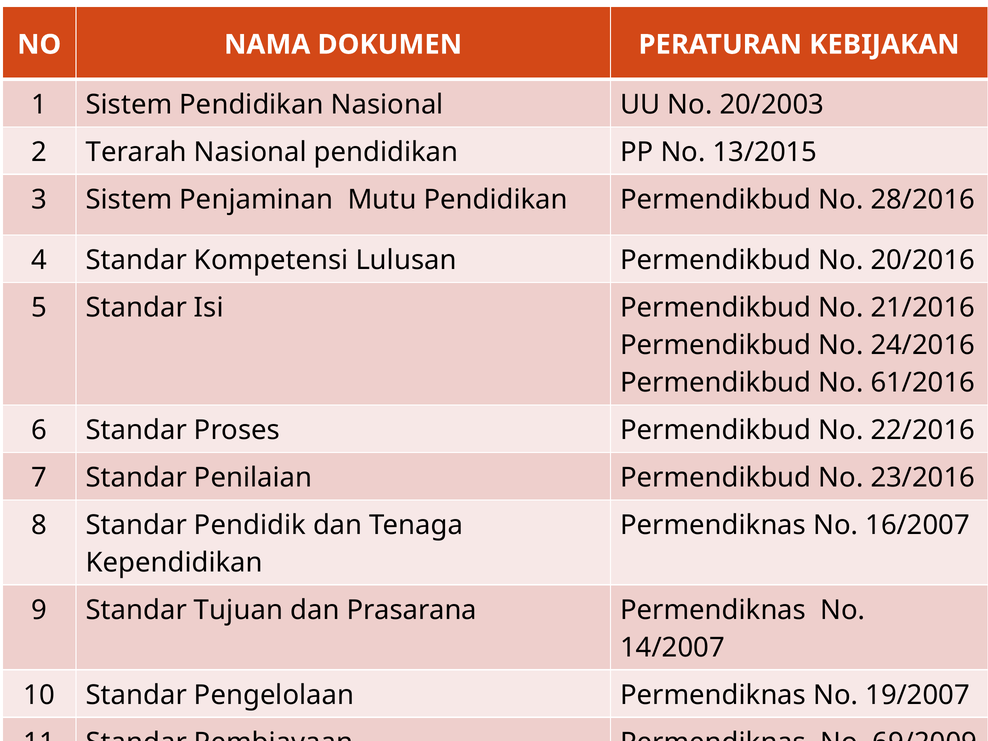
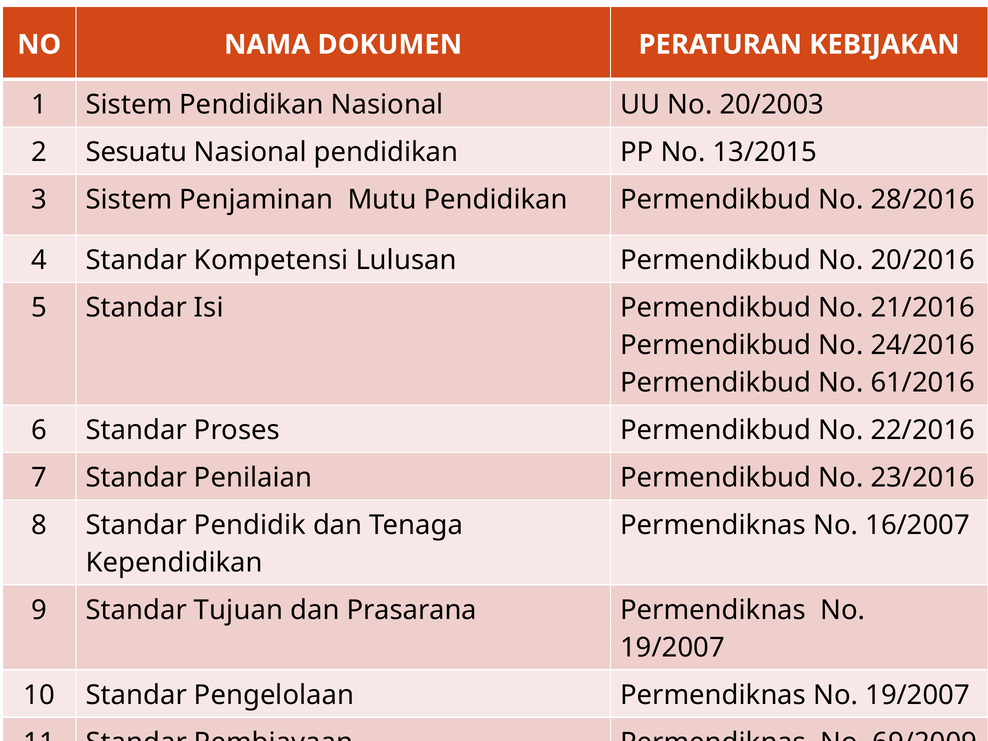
Terarah: Terarah -> Sesuatu
14/2007 at (672, 648): 14/2007 -> 19/2007
